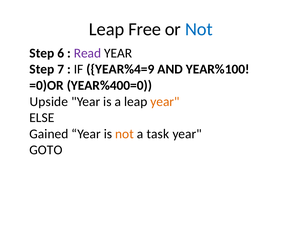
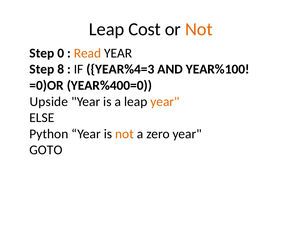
Free: Free -> Cost
Not at (199, 29) colour: blue -> orange
6: 6 -> 0
Read colour: purple -> orange
7: 7 -> 8
YEAR%4=9: YEAR%4=9 -> YEAR%4=3
Gained: Gained -> Python
task: task -> zero
